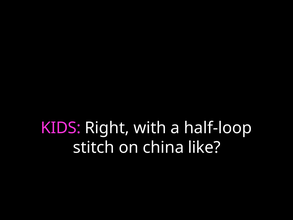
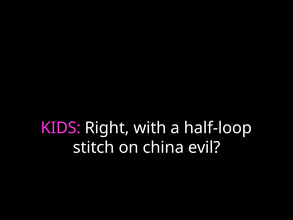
like: like -> evil
